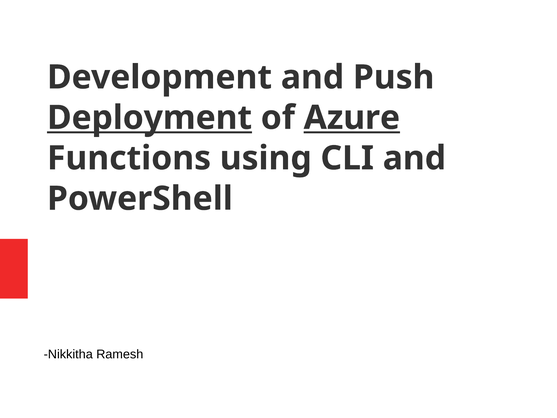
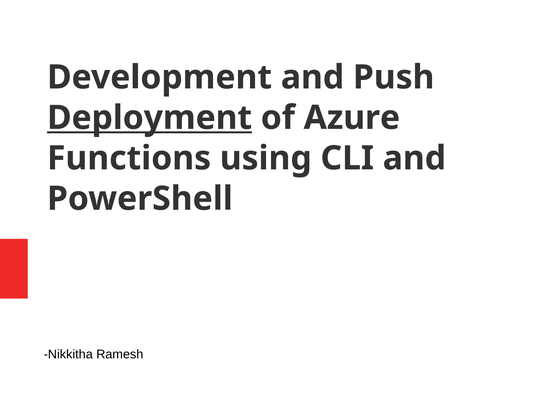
Azure underline: present -> none
